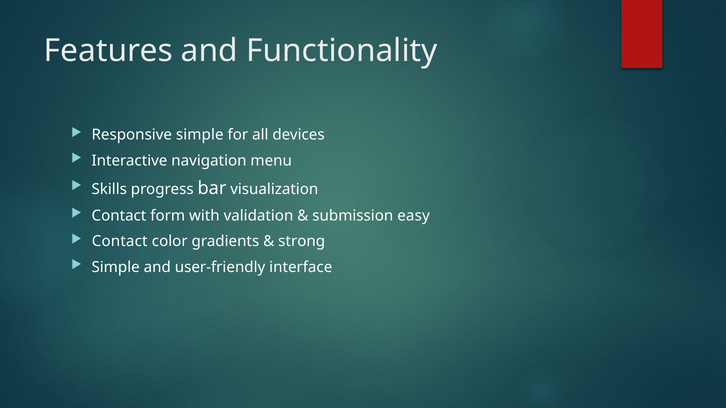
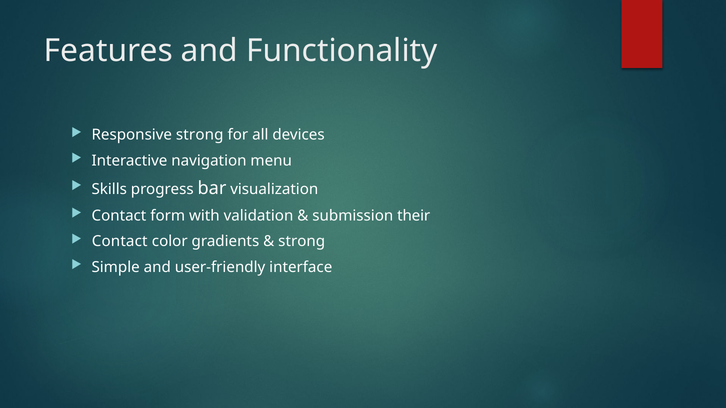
Responsive simple: simple -> strong
easy: easy -> their
